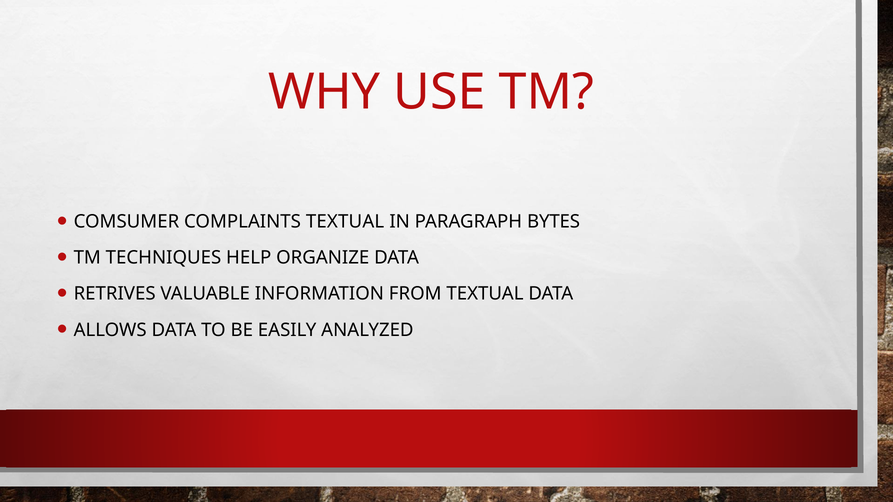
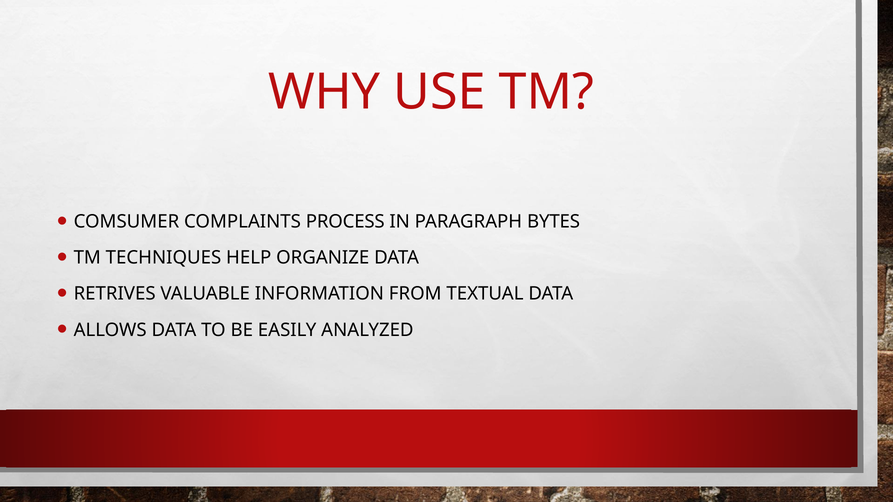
COMPLAINTS TEXTUAL: TEXTUAL -> PROCESS
